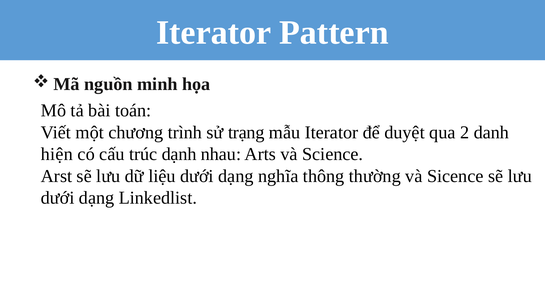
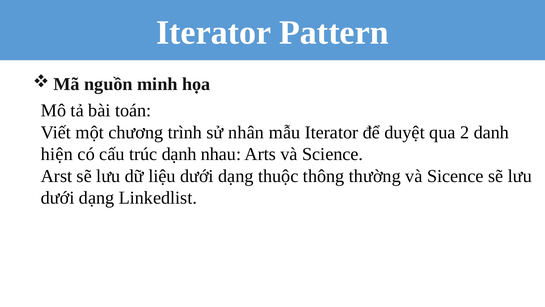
trạng: trạng -> nhân
nghĩa: nghĩa -> thuộc
